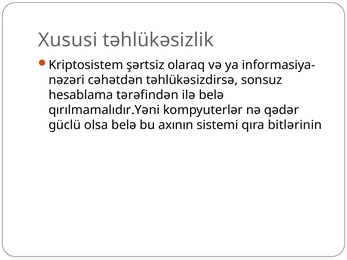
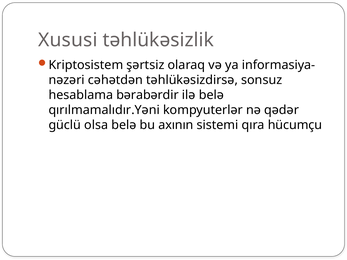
tərəfindən: tərəfindən -> bərabərdir
bitlərinin: bitlərinin -> hücumçu
